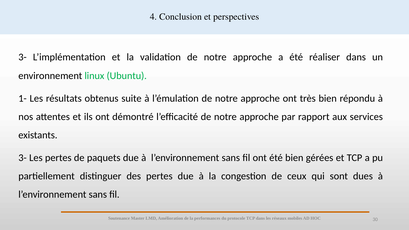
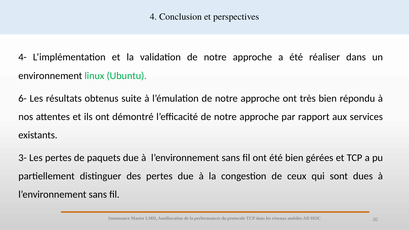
3- at (23, 57): 3- -> 4-
1-: 1- -> 6-
